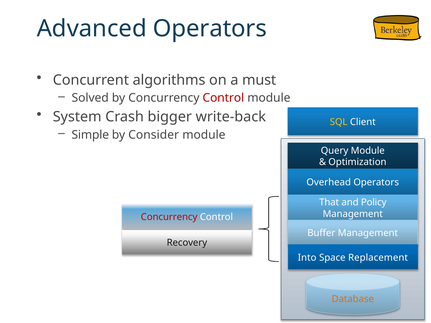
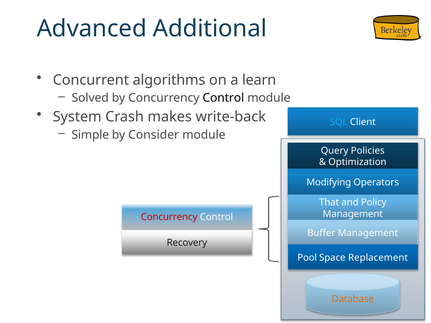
Advanced Operators: Operators -> Additional
must: must -> learn
Control at (223, 98) colour: red -> black
bigger: bigger -> makes
SQL colour: yellow -> light blue
Query Module: Module -> Policies
Overhead: Overhead -> Modifying
Into: Into -> Pool
